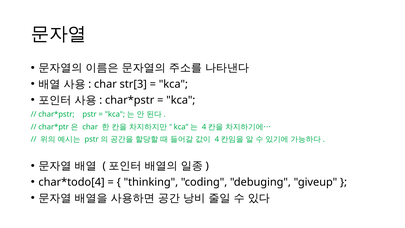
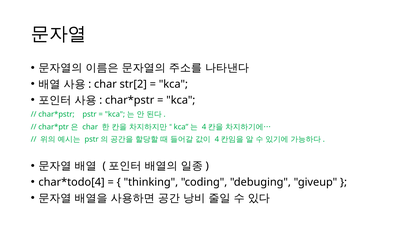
str[3: str[3 -> str[2
